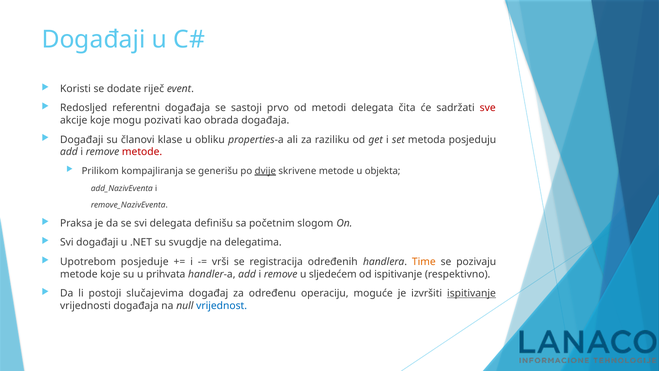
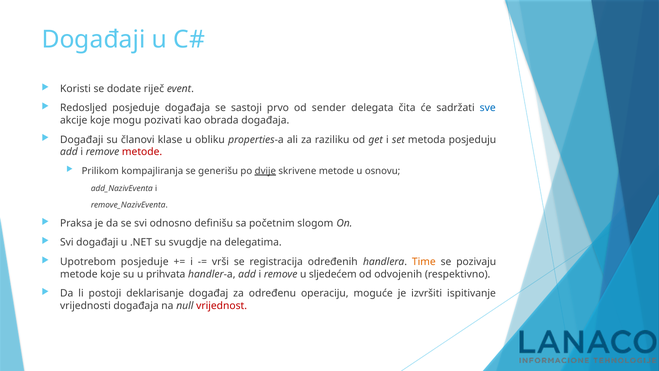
Redosljed referentni: referentni -> posjeduje
metodi: metodi -> sender
sve colour: red -> blue
objekta: objekta -> osnovu
svi delegata: delegata -> odnosno
od ispitivanje: ispitivanje -> odvojenih
slučajevima: slučajevima -> deklarisanje
ispitivanje at (471, 293) underline: present -> none
vrijednost colour: blue -> red
